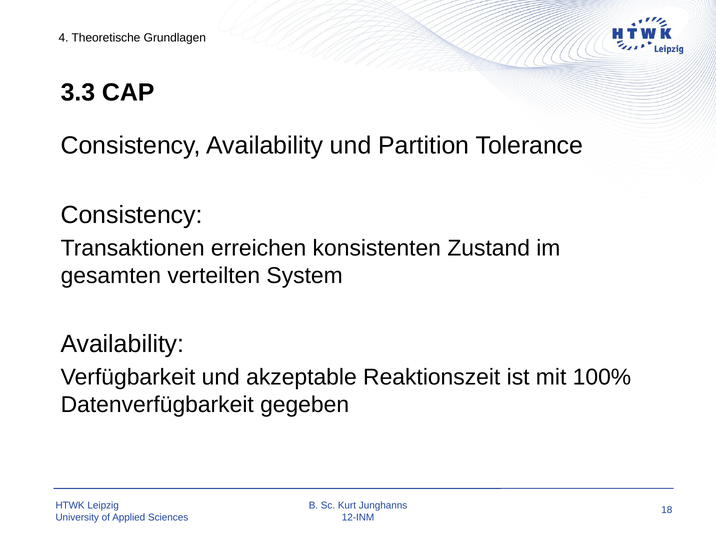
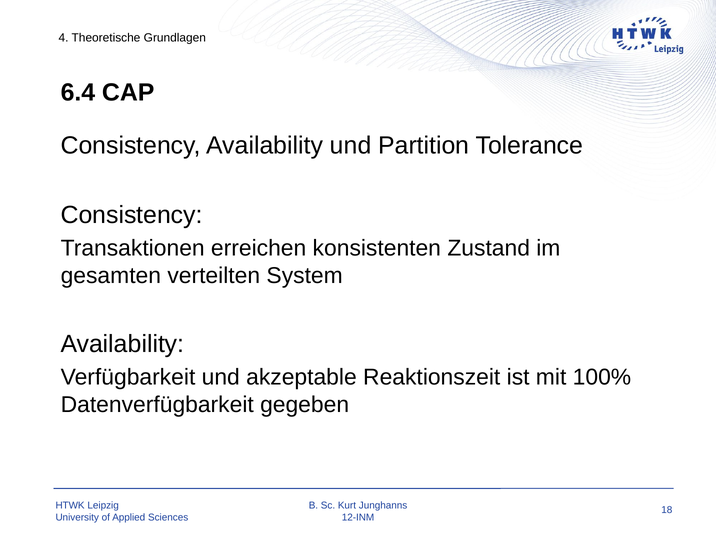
3.3: 3.3 -> 6.4
